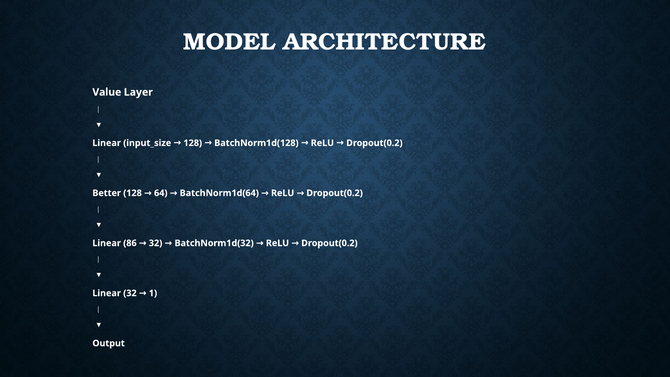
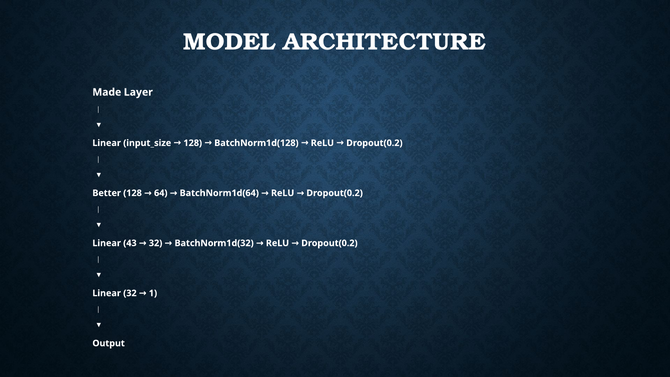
Value: Value -> Made
86: 86 -> 43
